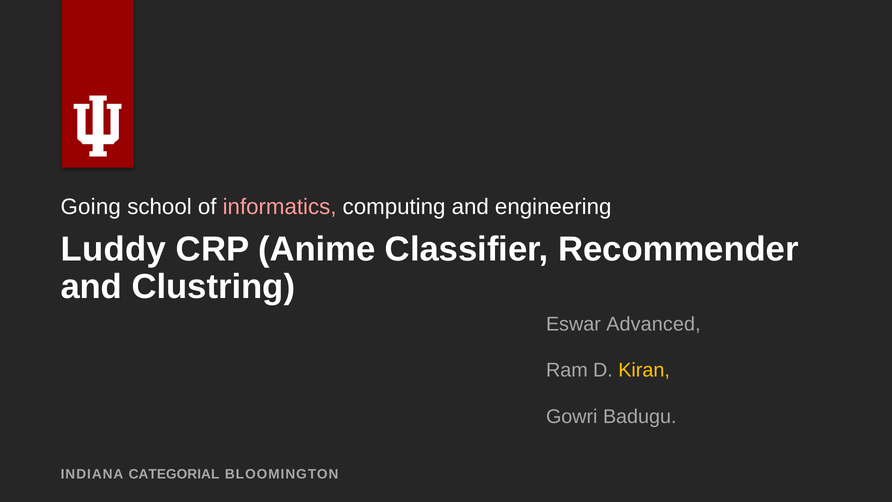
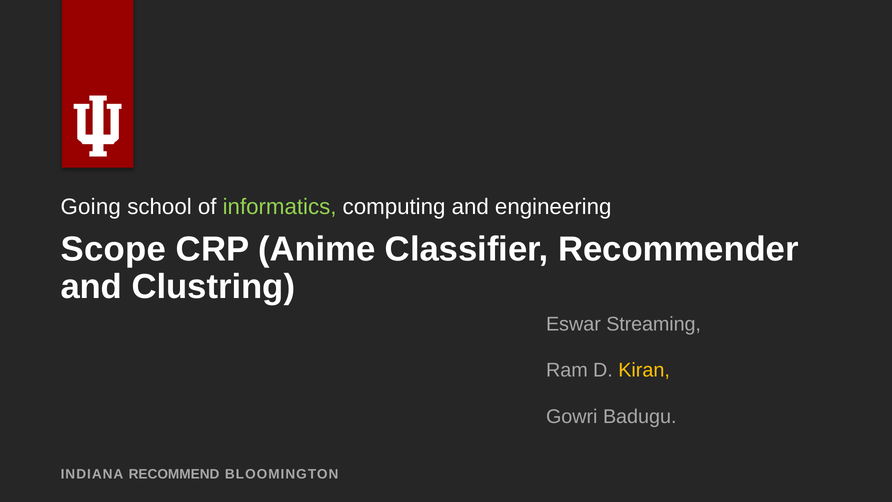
informatics colour: pink -> light green
Luddy: Luddy -> Scope
Advanced: Advanced -> Streaming
CATEGORIAL: CATEGORIAL -> RECOMMEND
